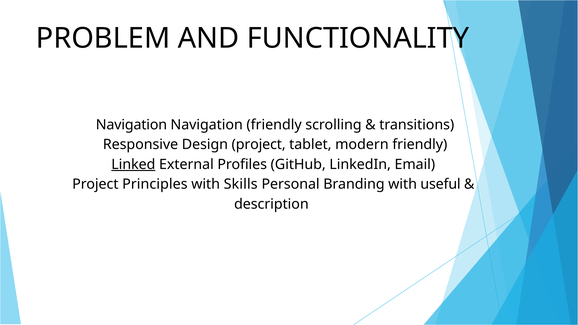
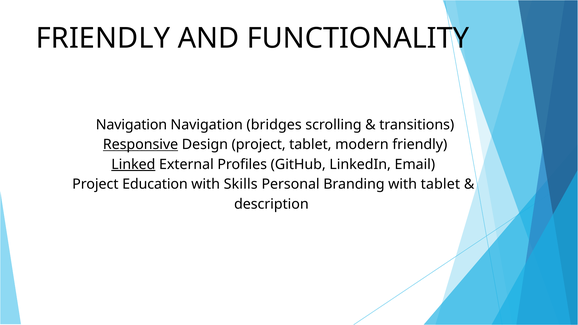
PROBLEM at (103, 38): PROBLEM -> FRIENDLY
Navigation friendly: friendly -> bridges
Responsive underline: none -> present
Principles: Principles -> Education
with useful: useful -> tablet
